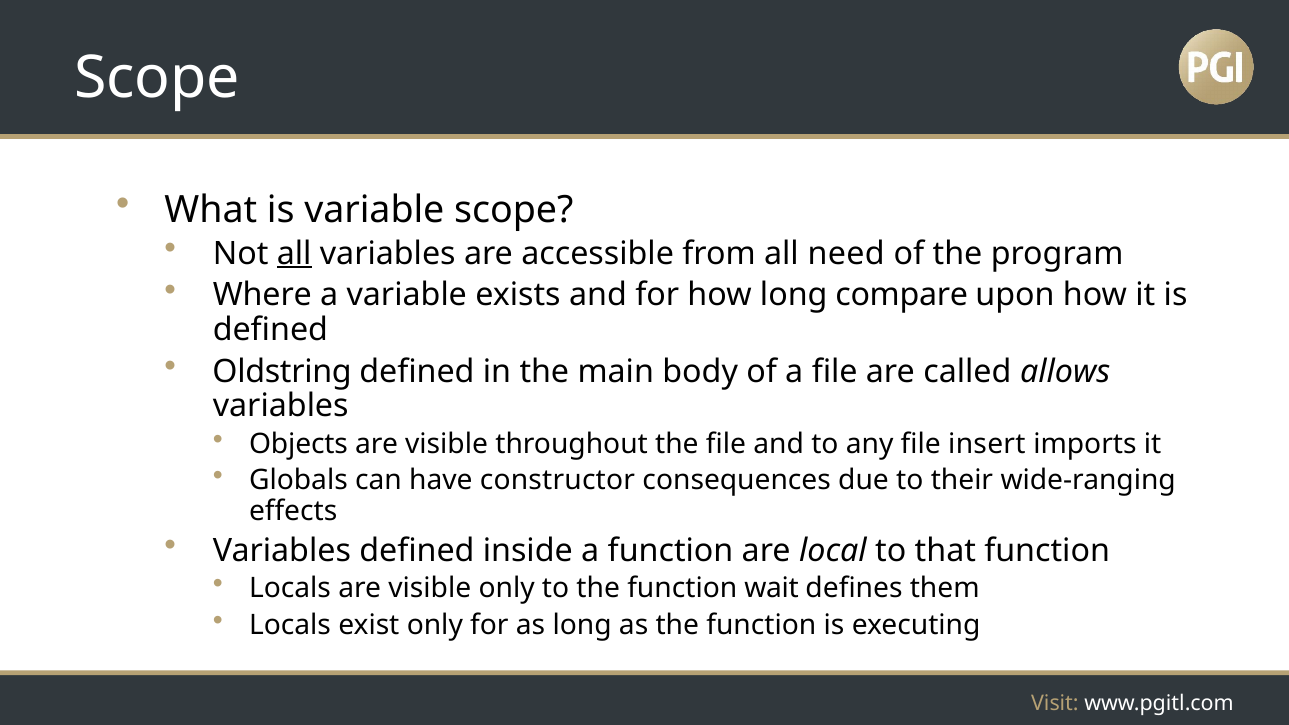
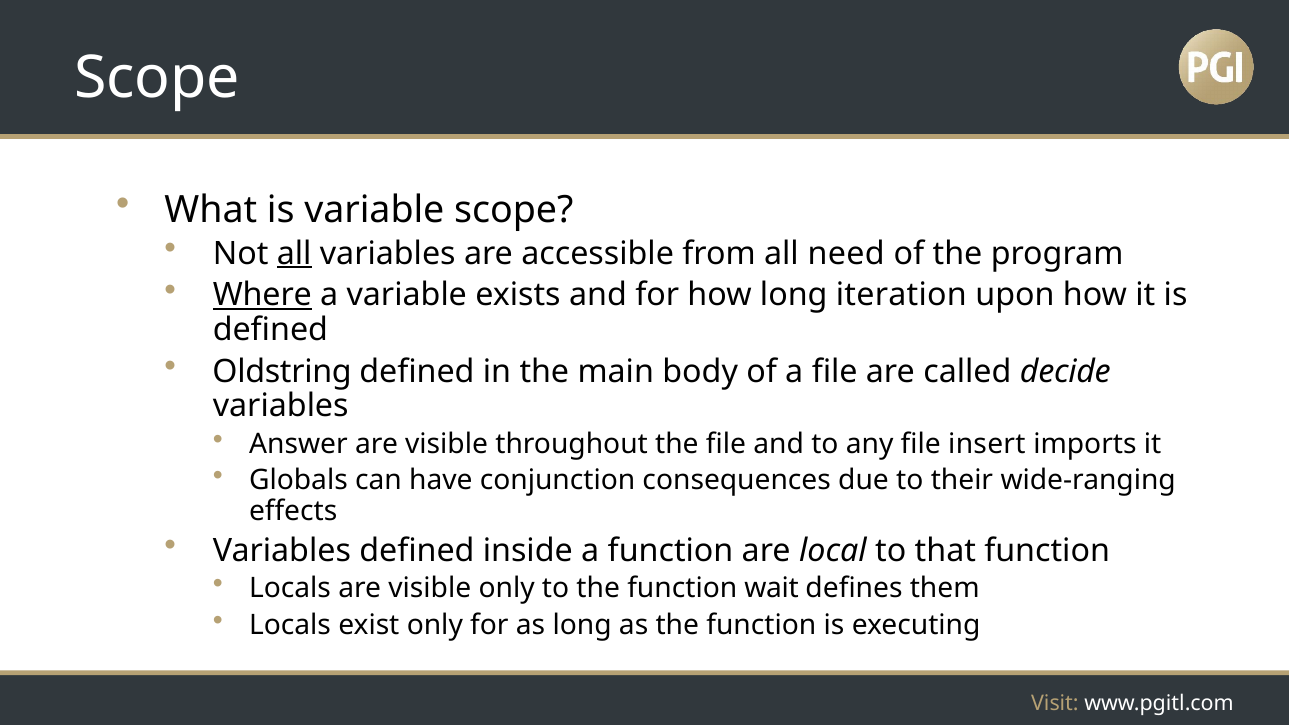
Where underline: none -> present
compare: compare -> iteration
allows: allows -> decide
Objects: Objects -> Answer
constructor: constructor -> conjunction
